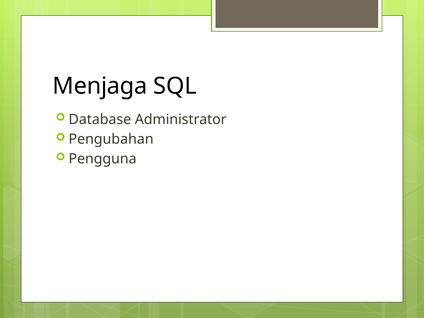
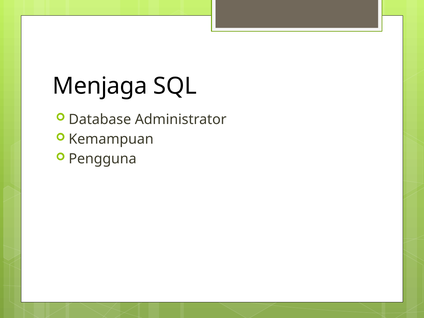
Pengubahan: Pengubahan -> Kemampuan
